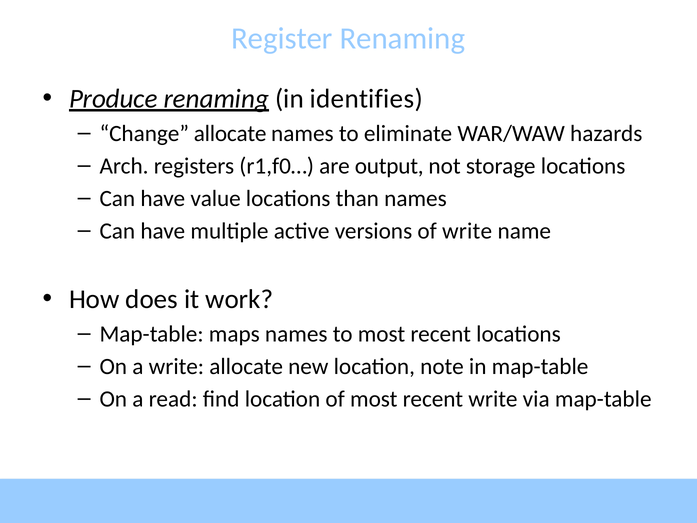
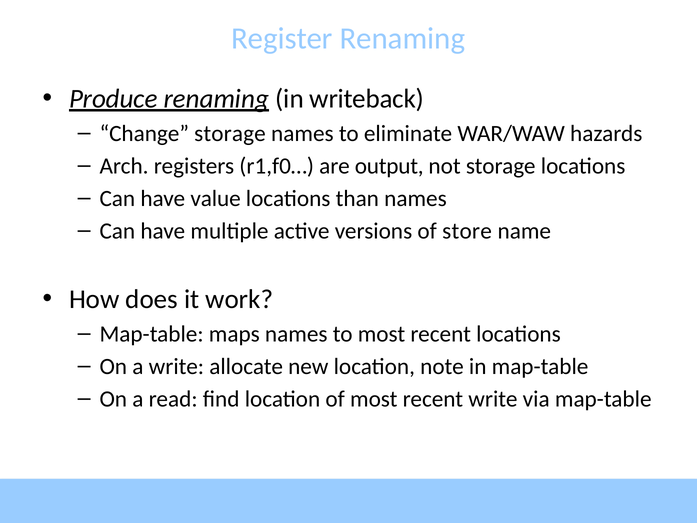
identifies: identifies -> writeback
Change allocate: allocate -> storage
of write: write -> store
